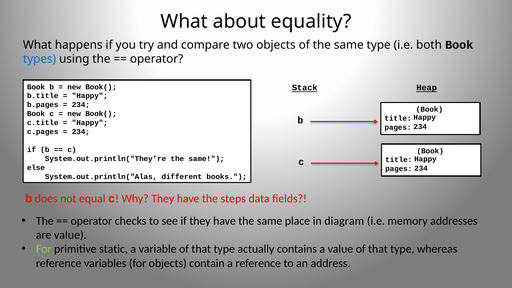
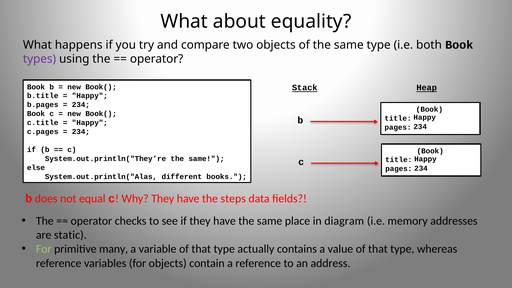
types colour: blue -> purple
are value: value -> static
static: static -> many
